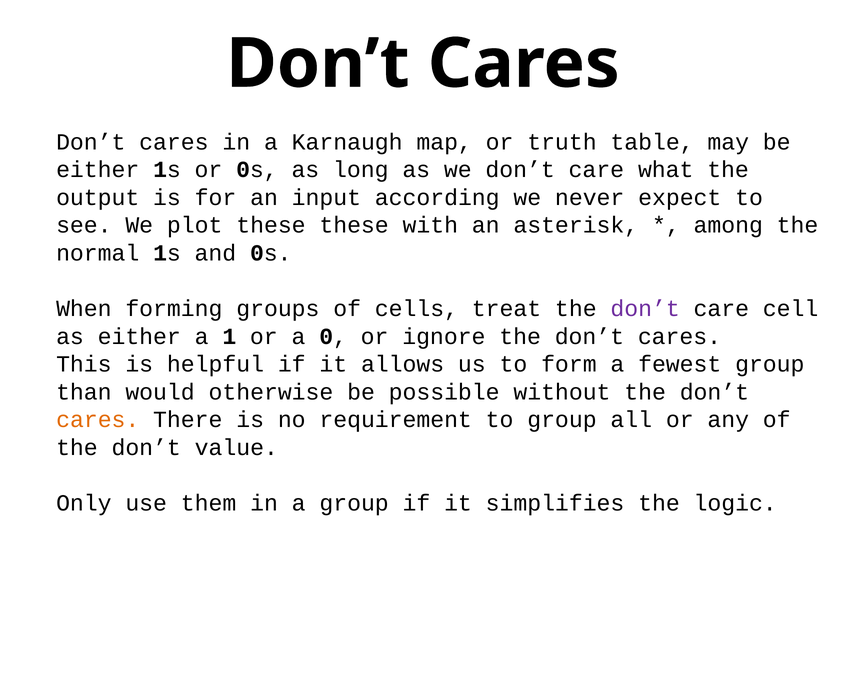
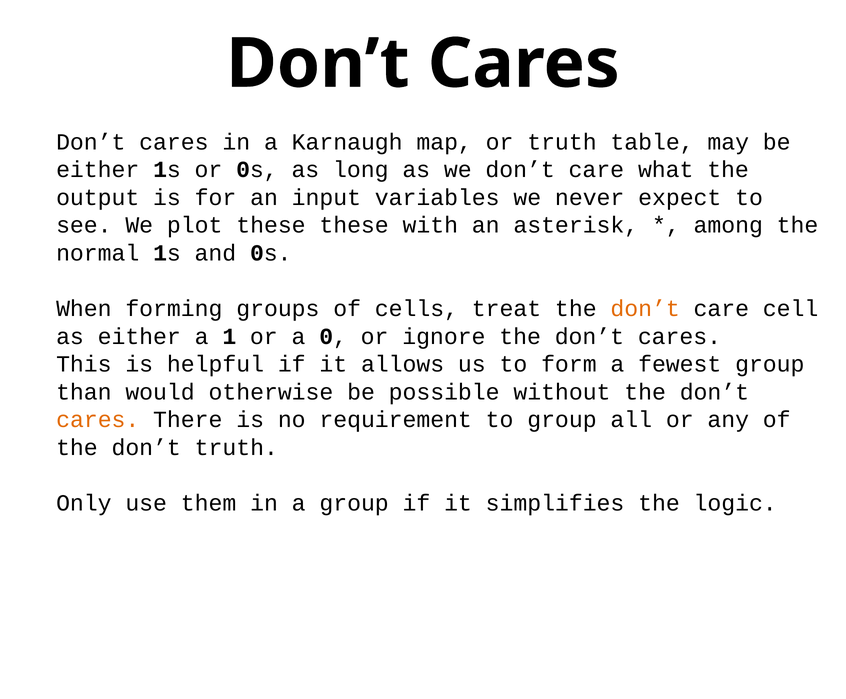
according: according -> variables
don’t at (645, 309) colour: purple -> orange
don’t value: value -> truth
